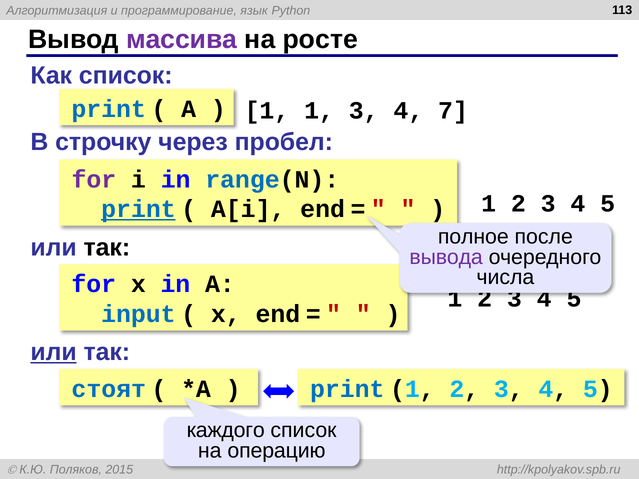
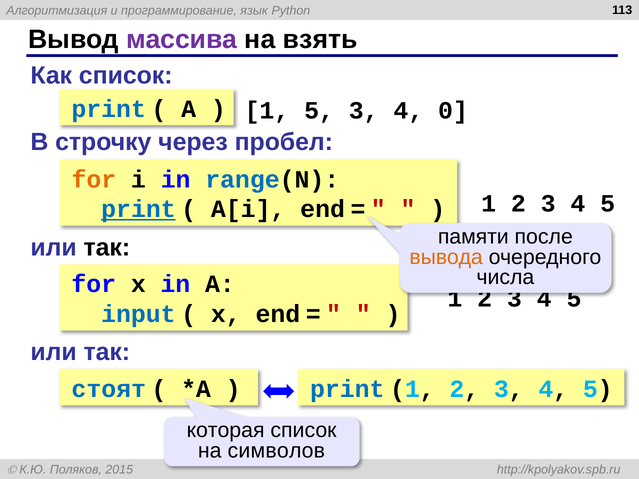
росте: росте -> взять
1 1: 1 -> 5
7: 7 -> 0
for at (94, 180) colour: purple -> orange
полное: полное -> памяти
вывода colour: purple -> orange
или at (54, 352) underline: present -> none
каждого: каждого -> которая
операцию: операцию -> символов
